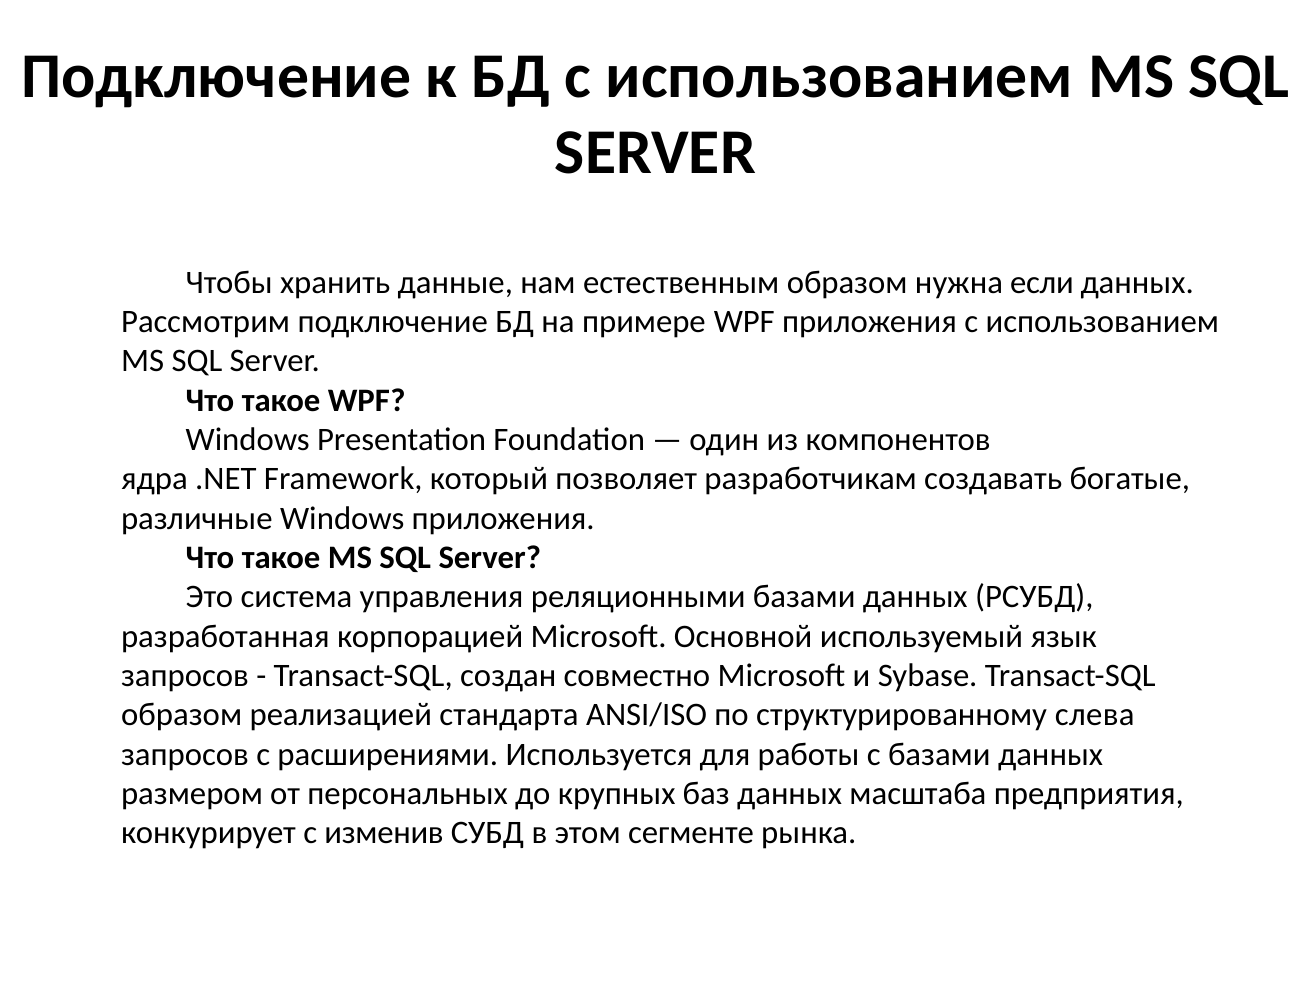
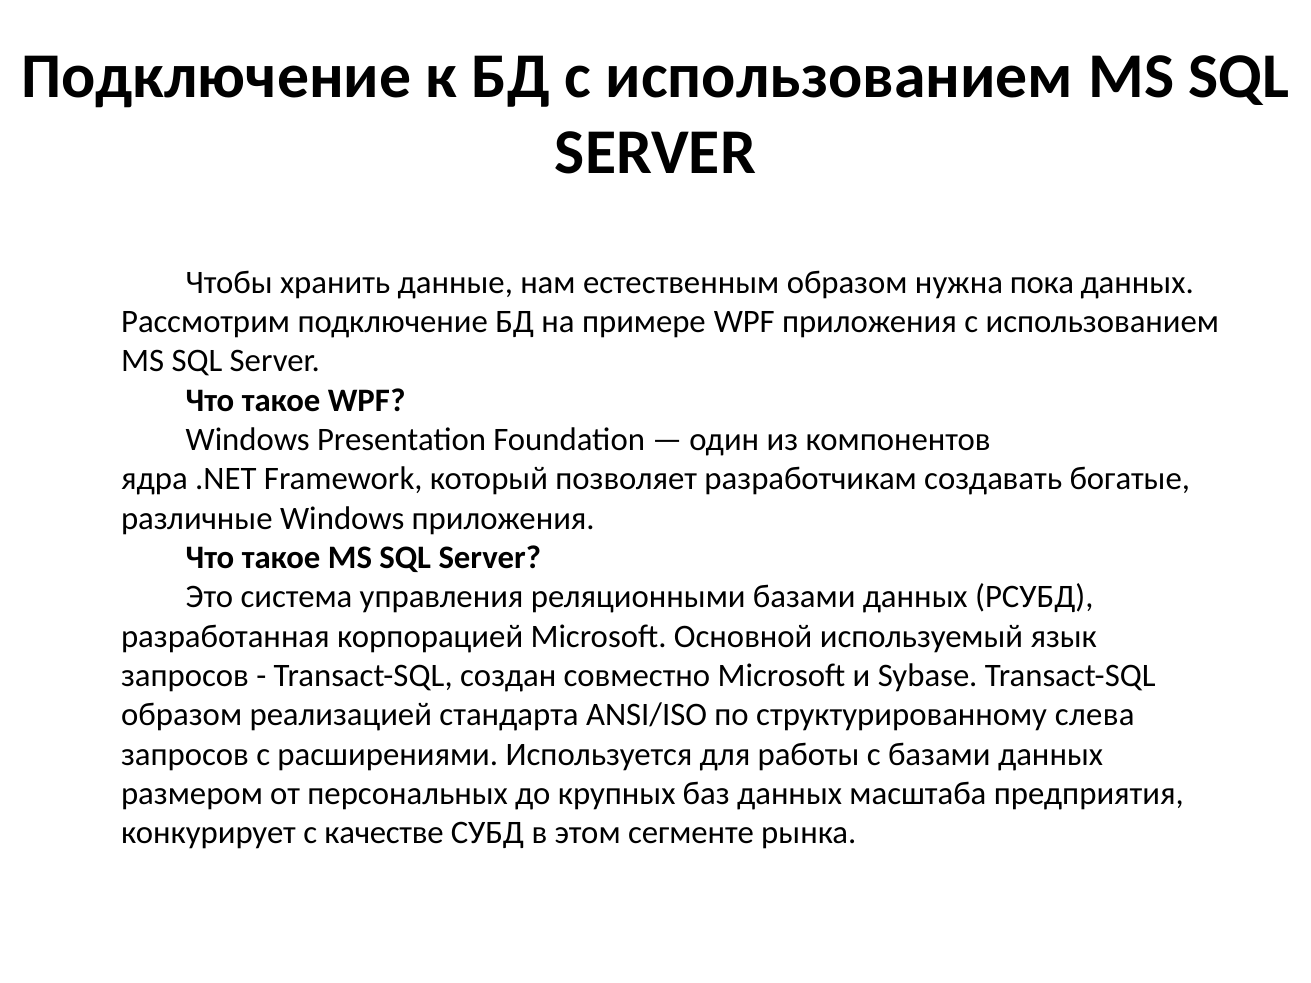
если: если -> пока
изменив: изменив -> качестве
